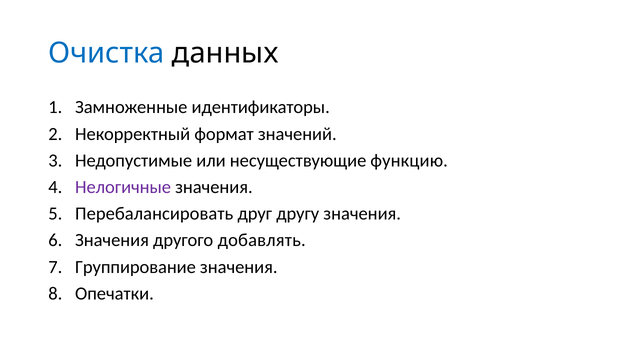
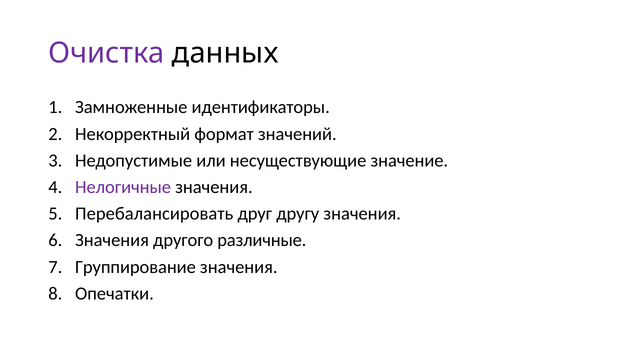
Очистка colour: blue -> purple
функцию: функцию -> значение
добавлять: добавлять -> различные
